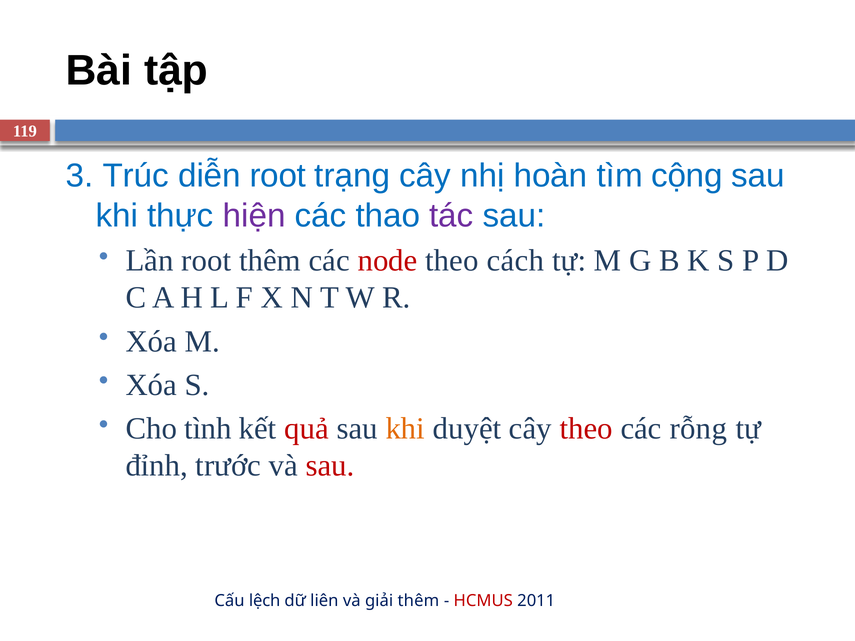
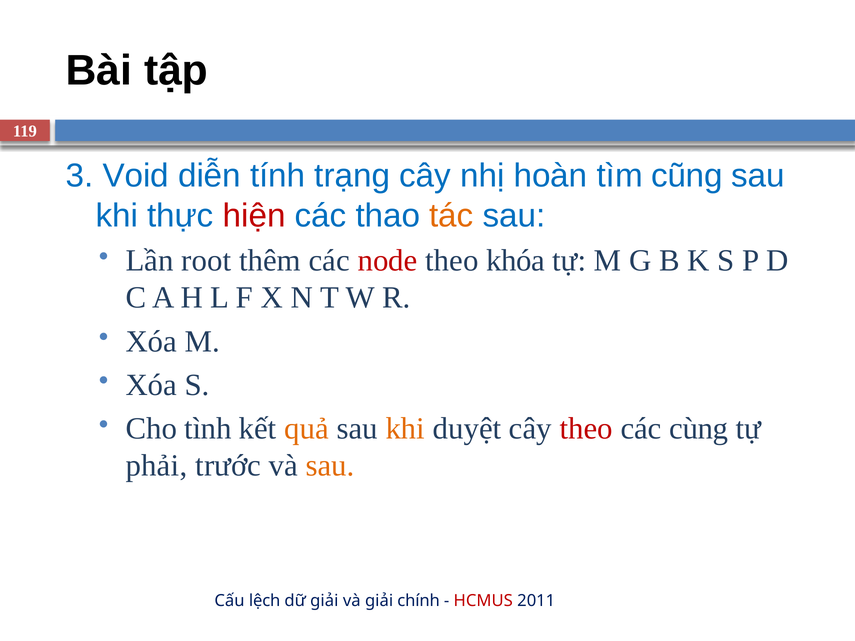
Trúc: Trúc -> Void
diễn root: root -> tính
cộng: cộng -> cũng
hiện colour: purple -> red
tác colour: purple -> orange
cách: cách -> khóa
quả colour: red -> orange
rỗng: rỗng -> cùng
đỉnh: đỉnh -> phải
sau at (330, 466) colour: red -> orange
dữ liên: liên -> giải
giải thêm: thêm -> chính
